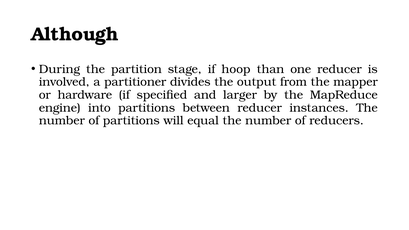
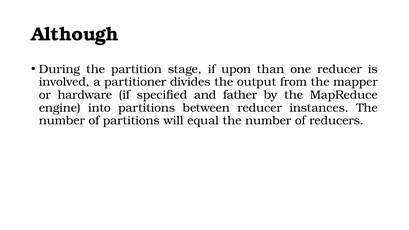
hoop: hoop -> upon
larger: larger -> father
